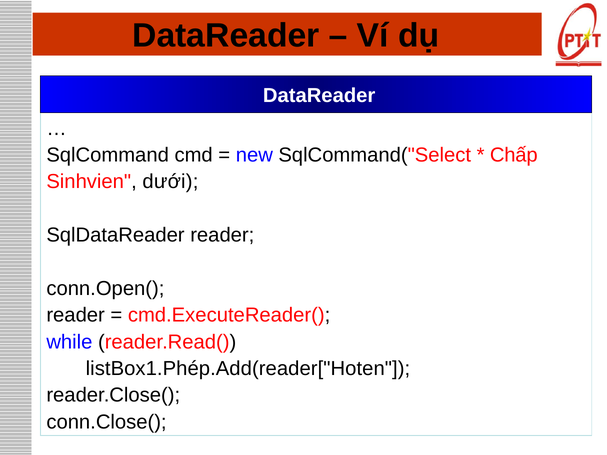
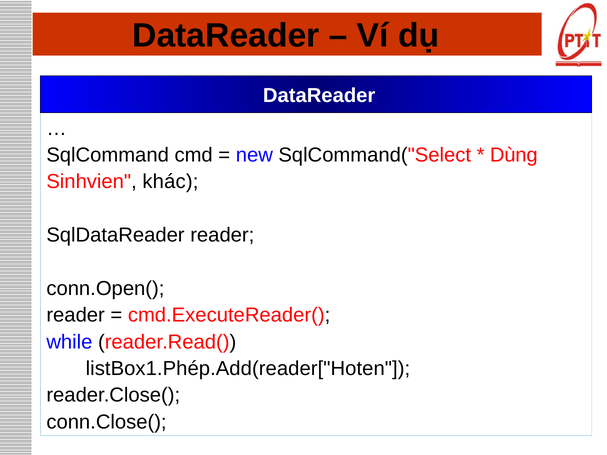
Chấp: Chấp -> Dùng
dưới: dưới -> khác
